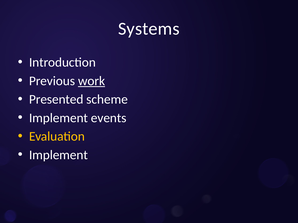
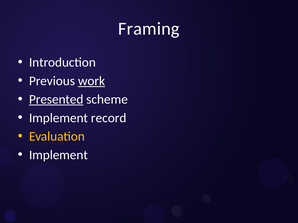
Systems: Systems -> Framing
Presented underline: none -> present
events: events -> record
